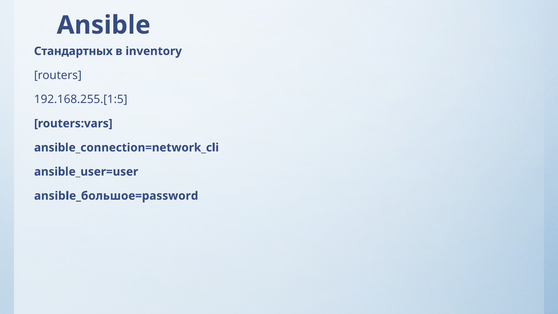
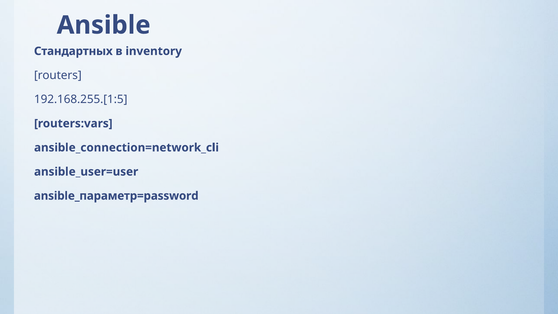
ansible_большое=password: ansible_большое=password -> ansible_параметр=password
